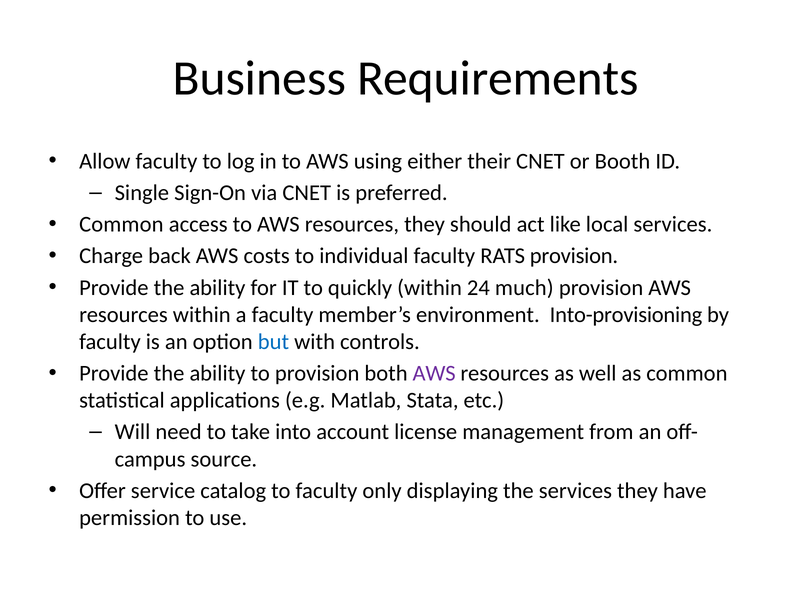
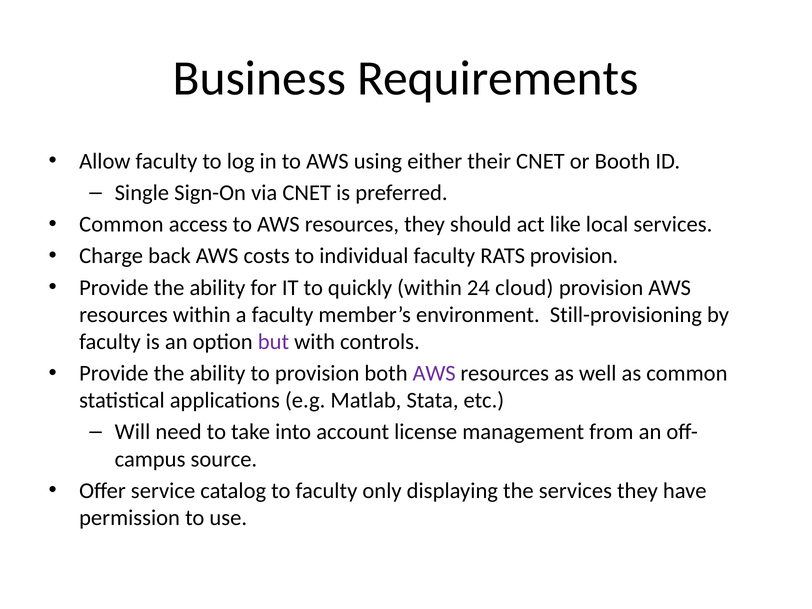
much: much -> cloud
Into-provisioning: Into-provisioning -> Still-provisioning
but colour: blue -> purple
